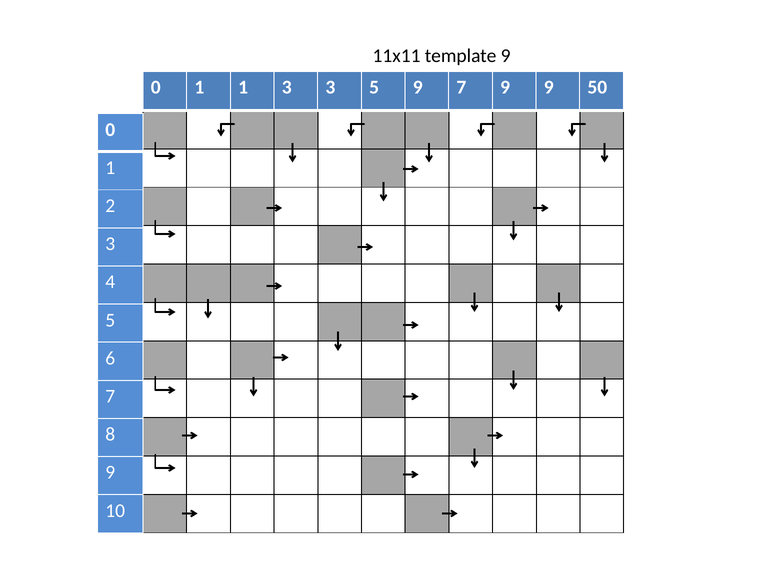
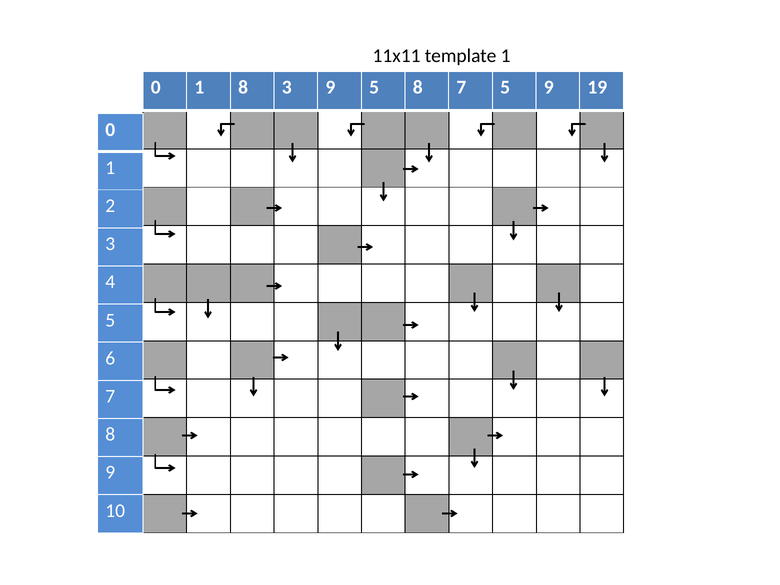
template 9: 9 -> 1
1 1: 1 -> 8
3 3: 3 -> 9
5 9: 9 -> 8
7 9: 9 -> 5
50: 50 -> 19
